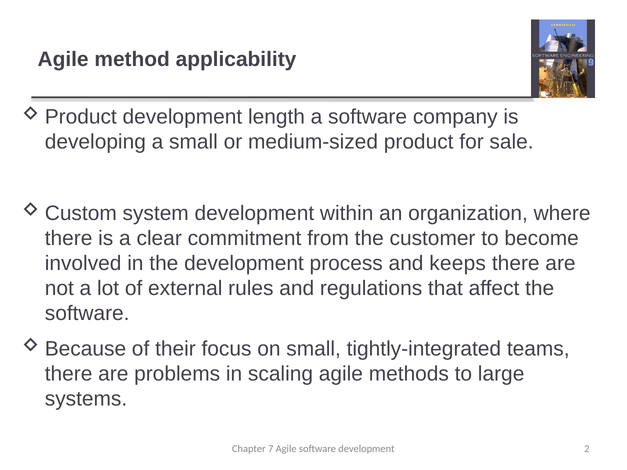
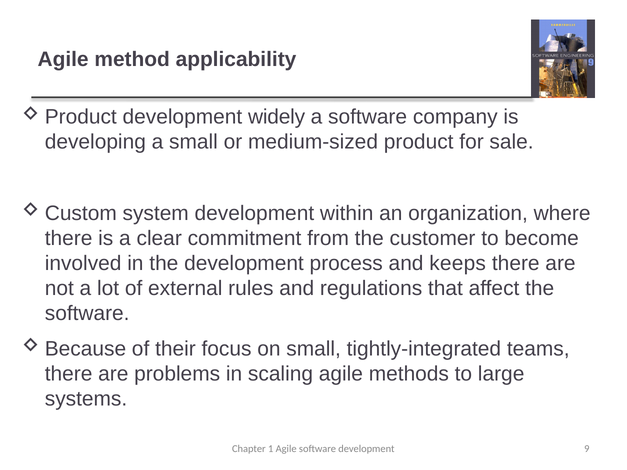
length: length -> widely
7: 7 -> 1
2: 2 -> 9
